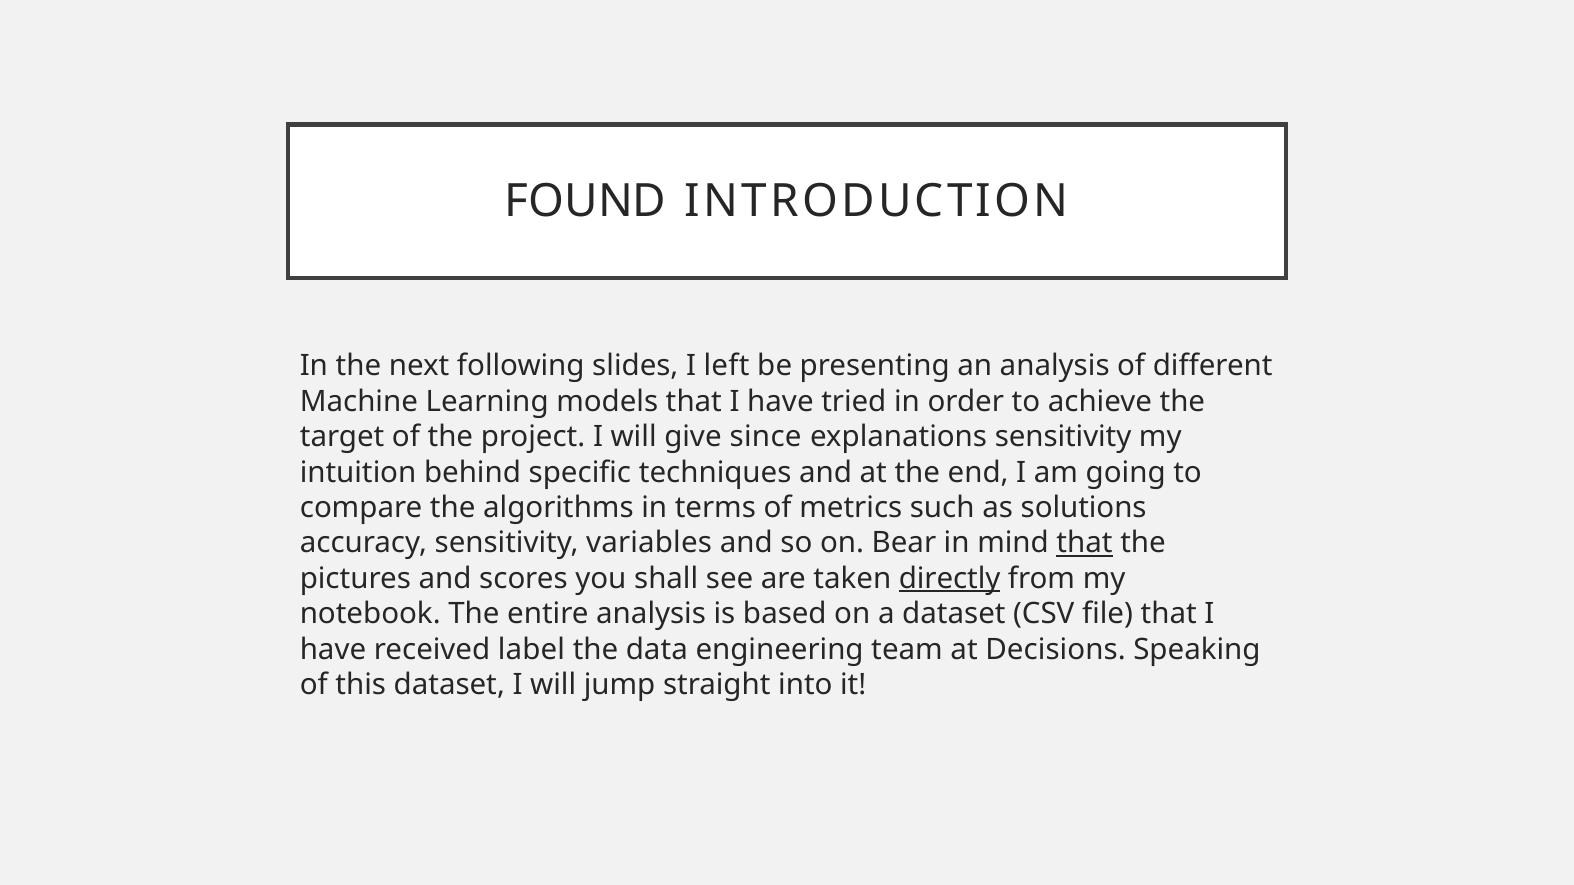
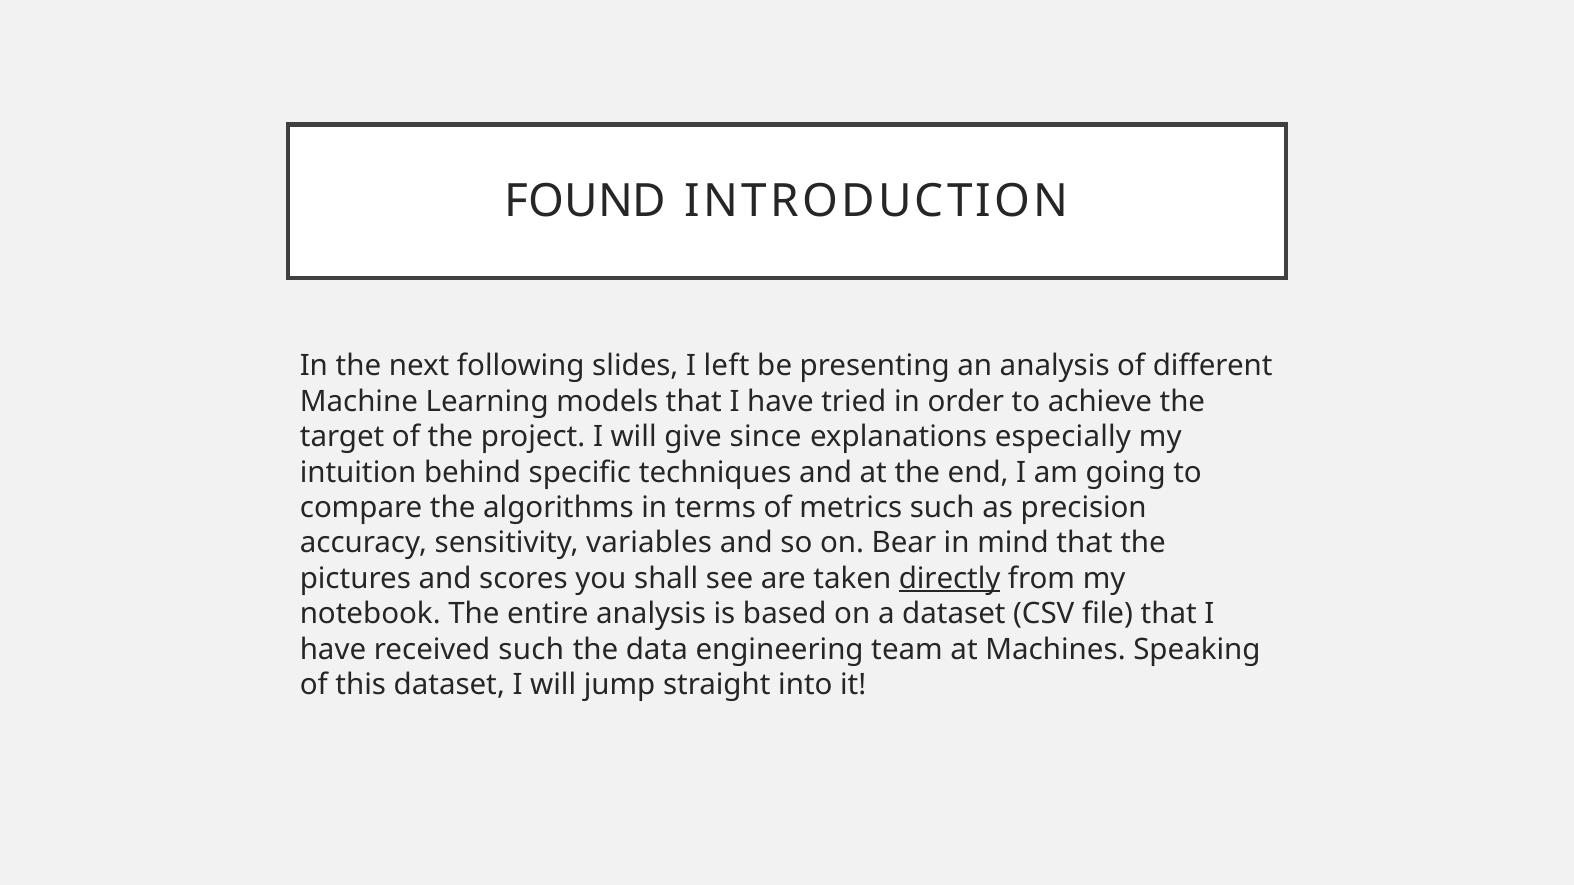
explanations sensitivity: sensitivity -> especially
solutions: solutions -> precision
that at (1085, 543) underline: present -> none
received label: label -> such
Decisions: Decisions -> Machines
